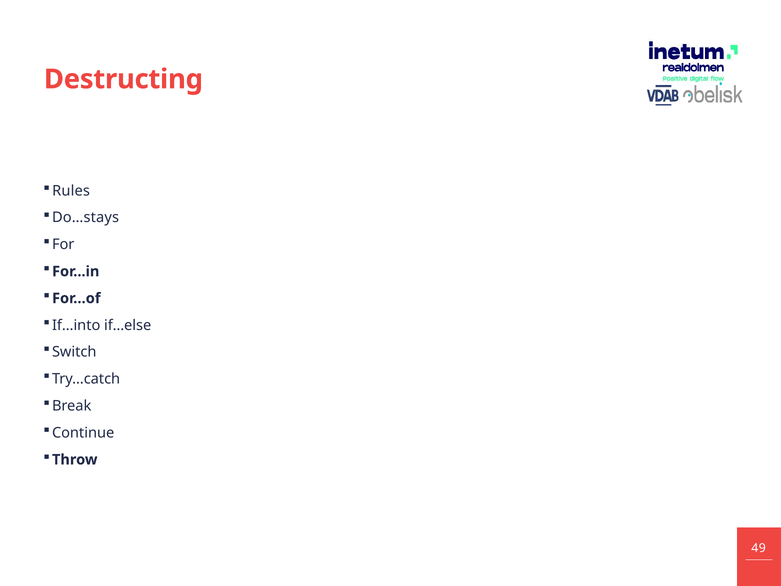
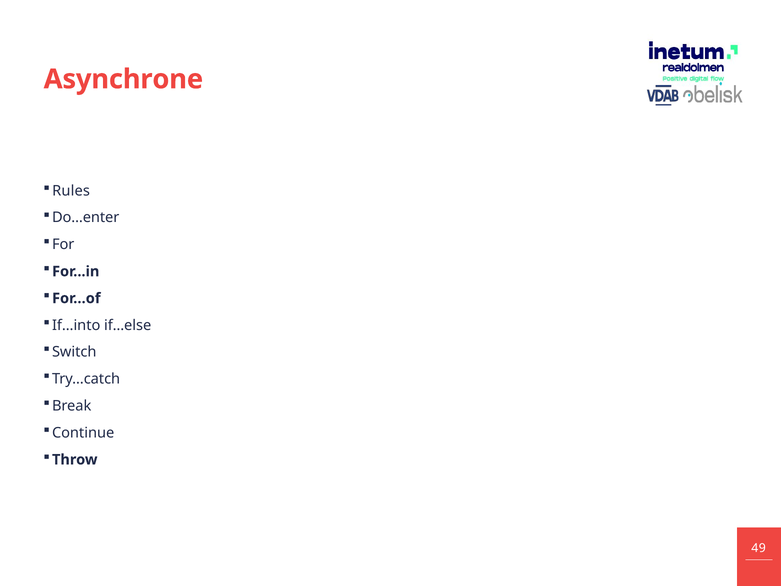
Destructing: Destructing -> Asynchrone
Do…stays: Do…stays -> Do…enter
